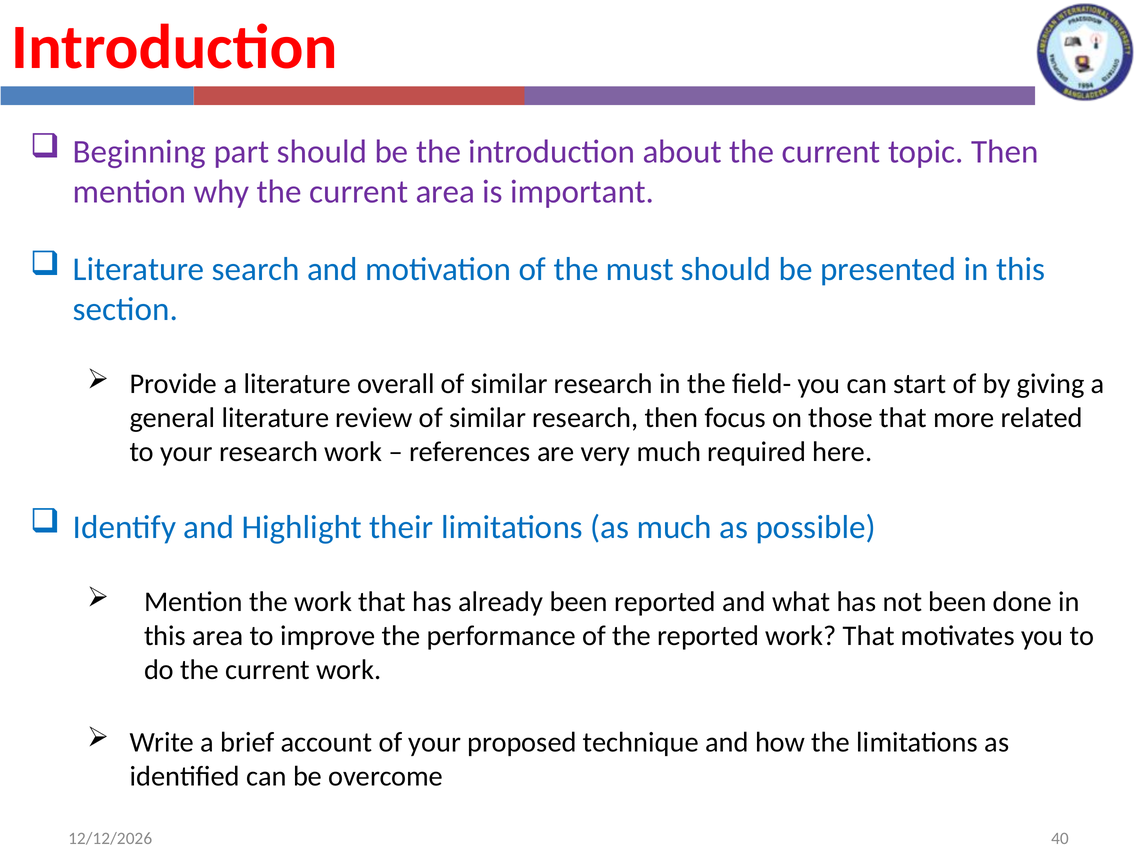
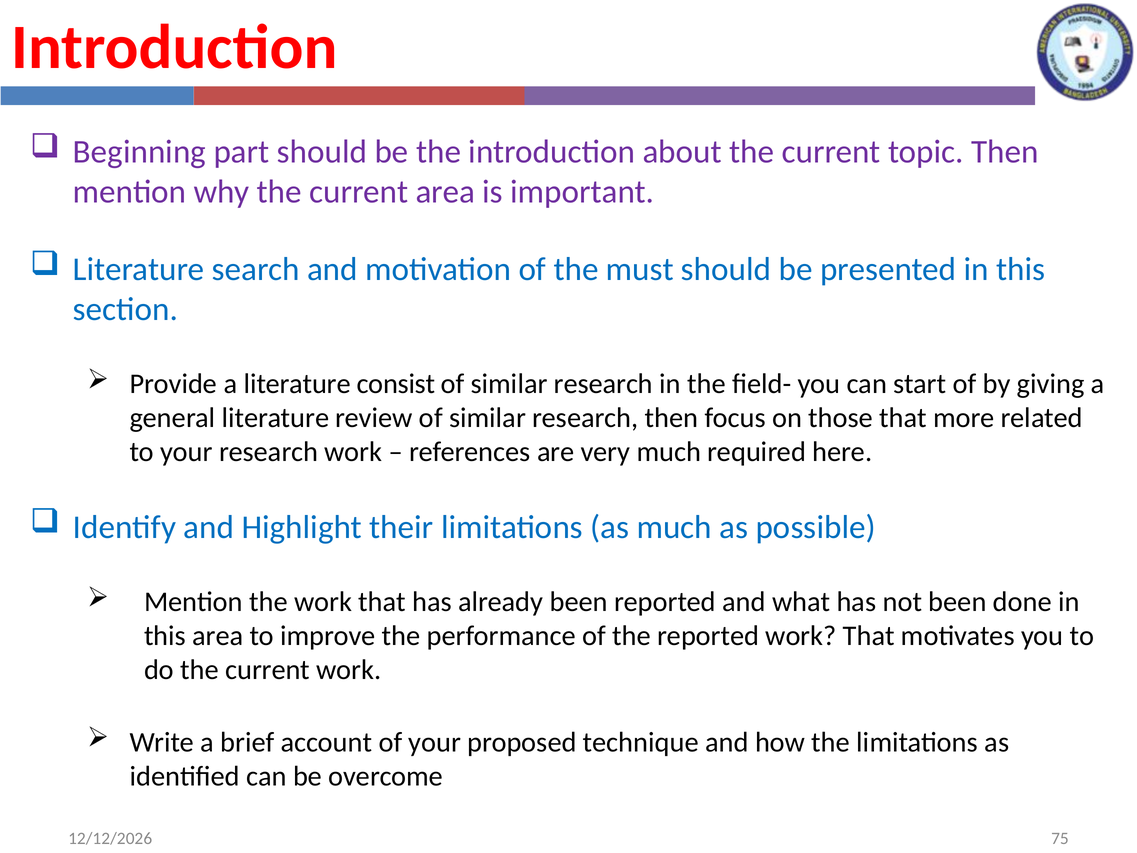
overall: overall -> consist
40: 40 -> 75
